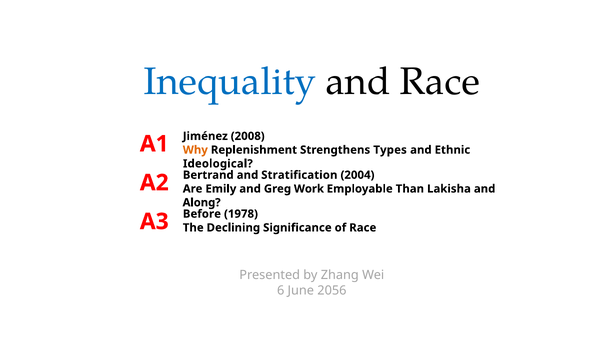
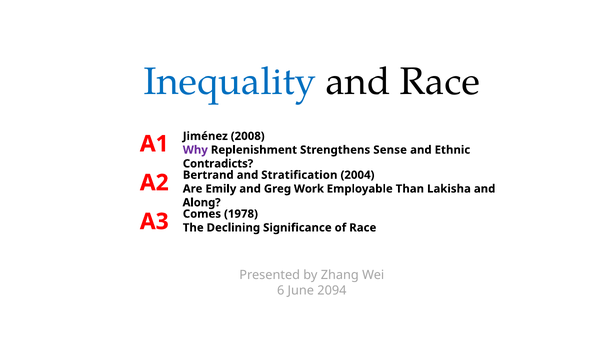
Why colour: orange -> purple
Types: Types -> Sense
Ideological: Ideological -> Contradicts
Before: Before -> Comes
2056: 2056 -> 2094
